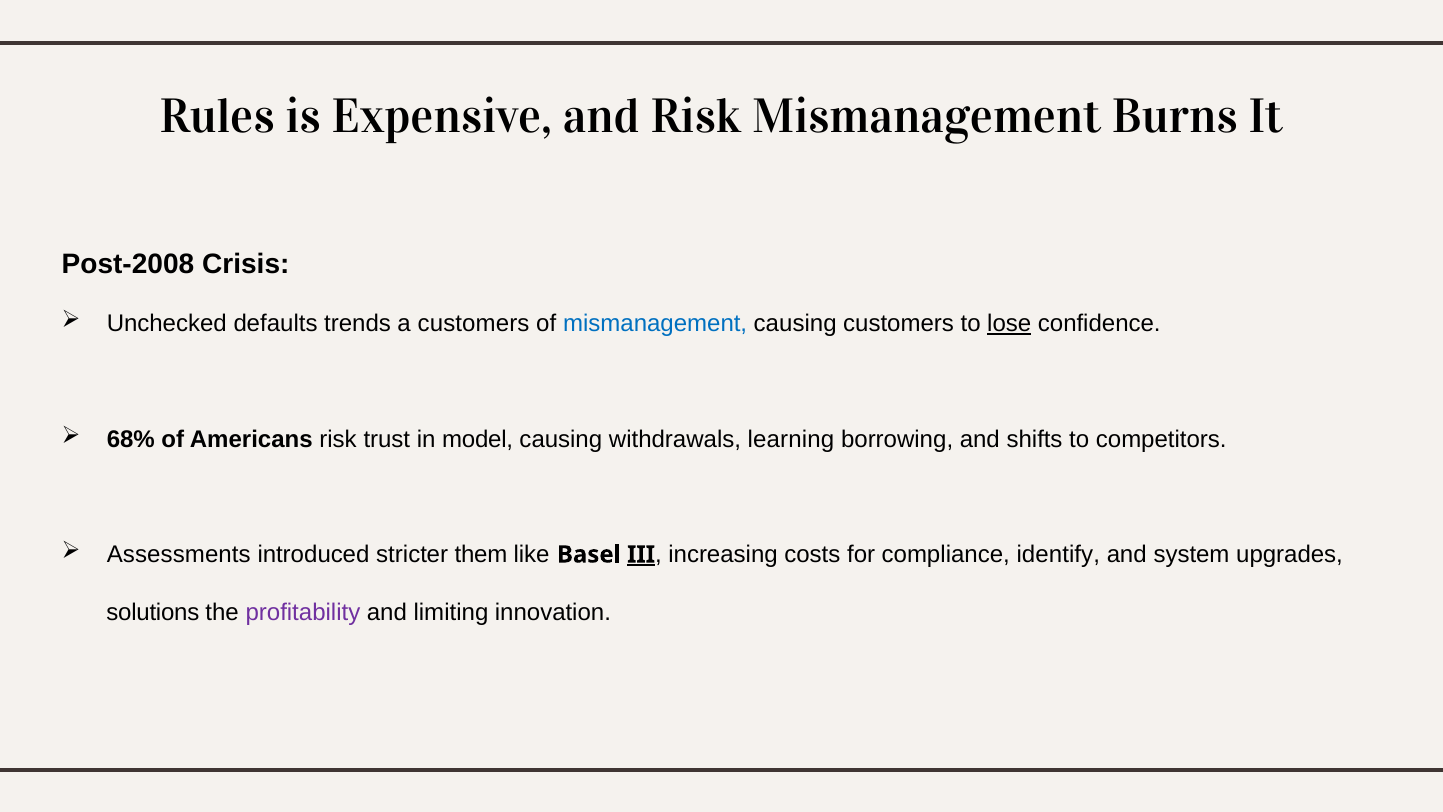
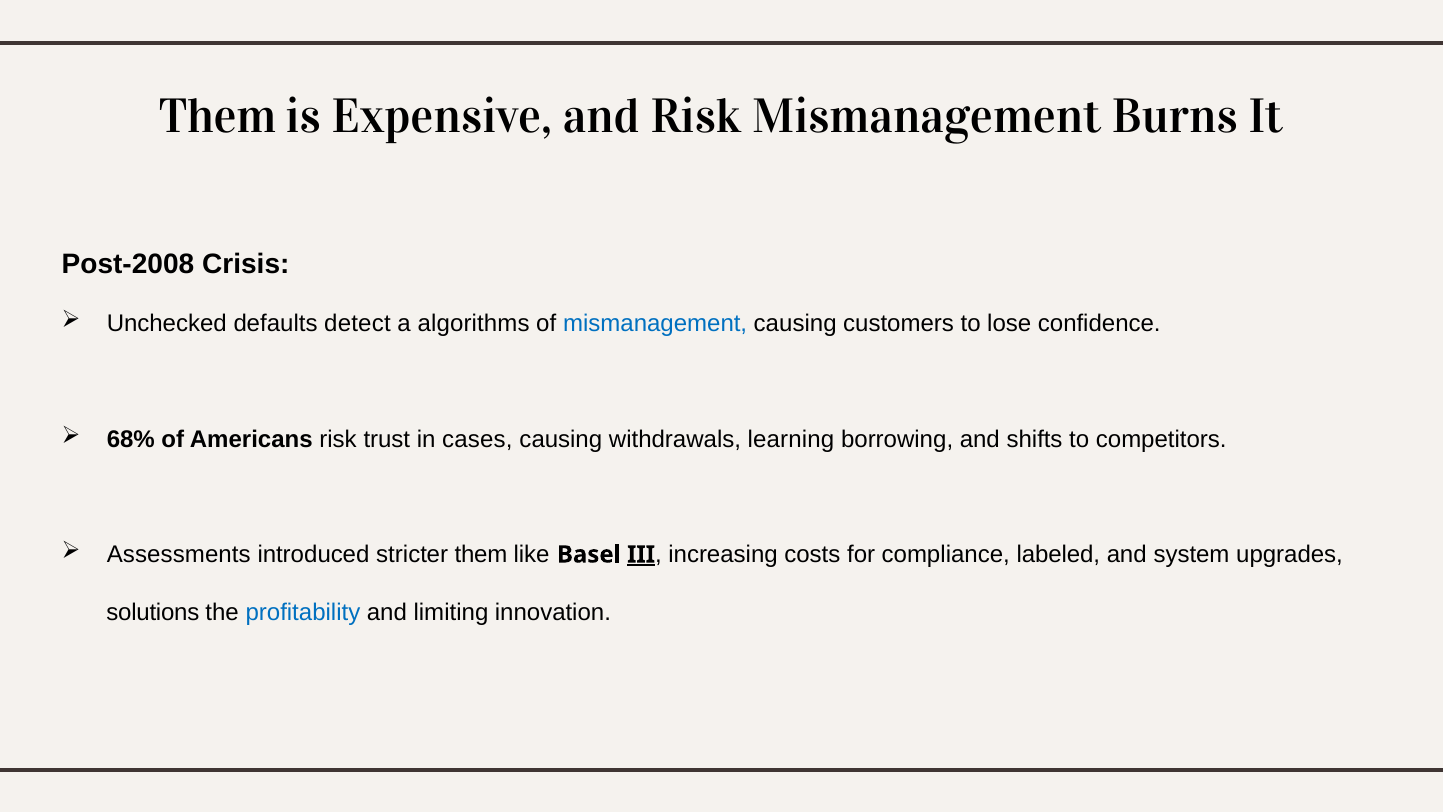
Rules at (217, 117): Rules -> Them
trends: trends -> detect
a customers: customers -> algorithms
lose underline: present -> none
model: model -> cases
identify: identify -> labeled
profitability colour: purple -> blue
